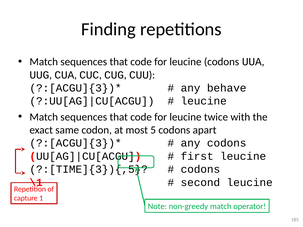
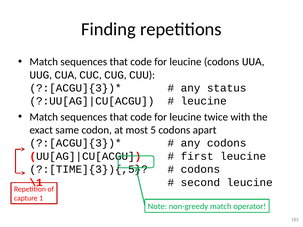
behave: behave -> status
